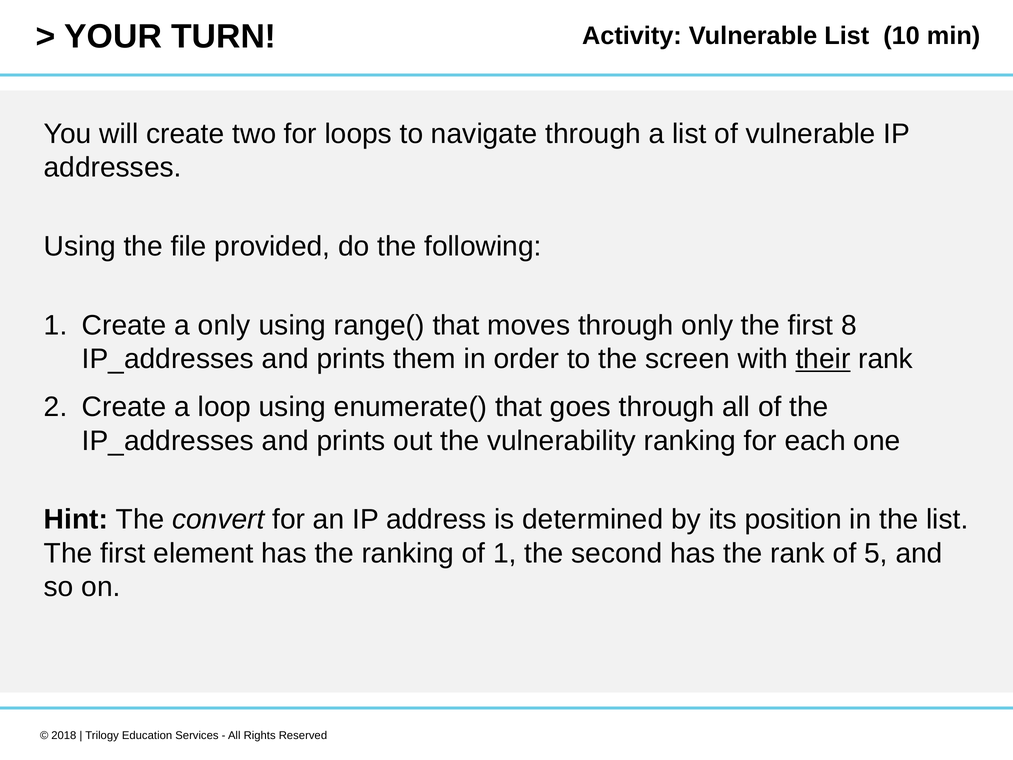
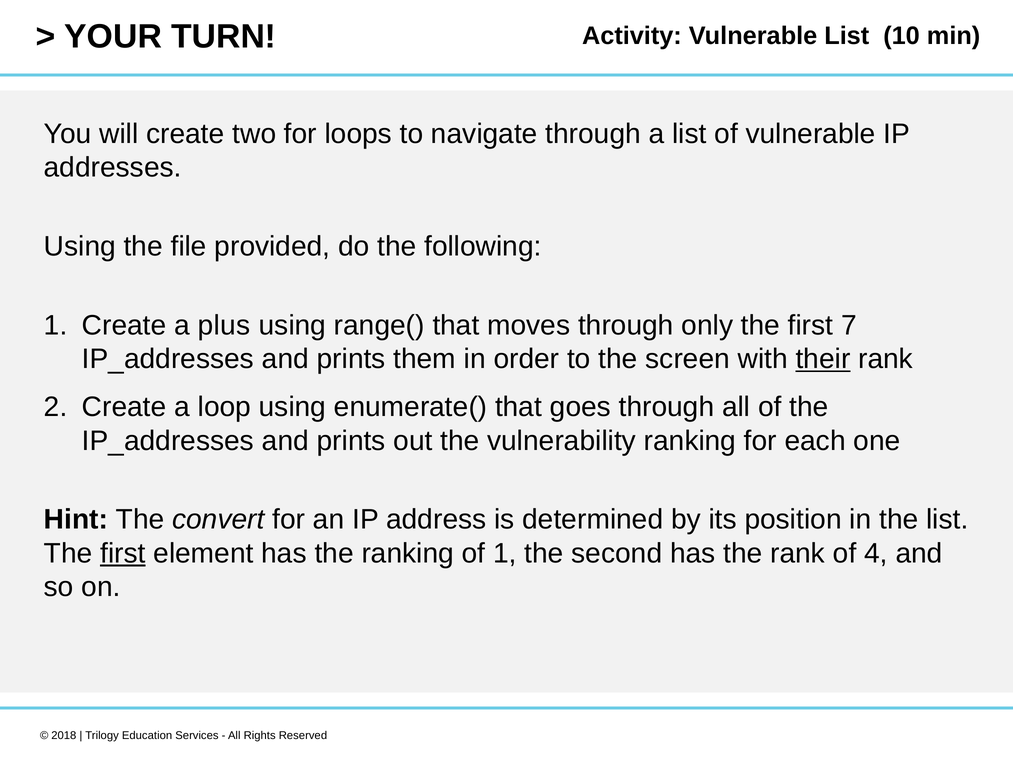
a only: only -> plus
8: 8 -> 7
first at (123, 553) underline: none -> present
5: 5 -> 4
